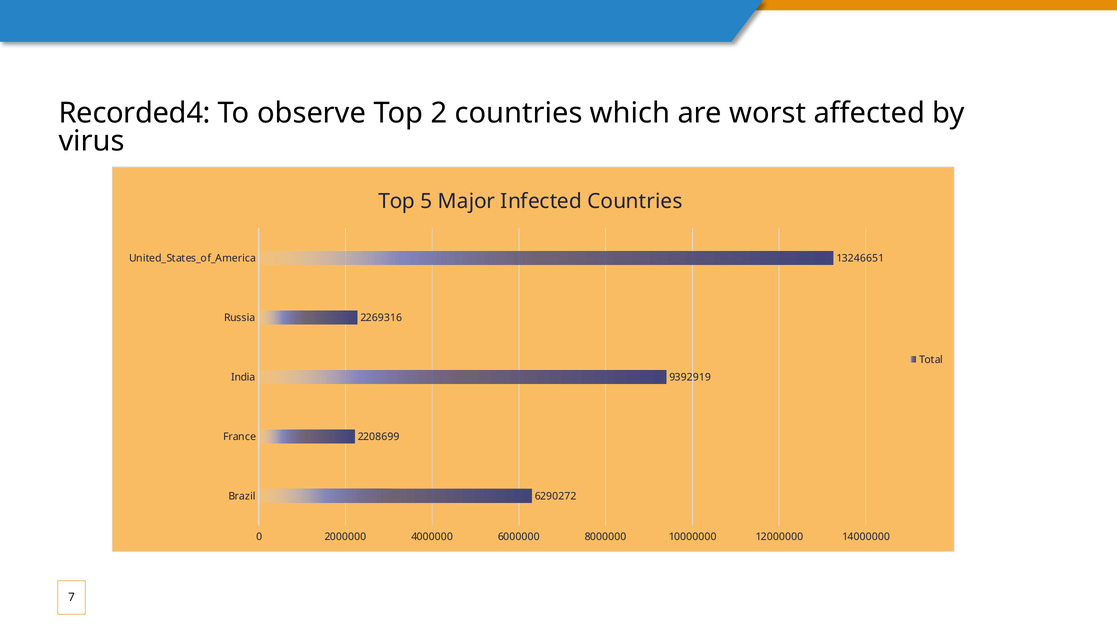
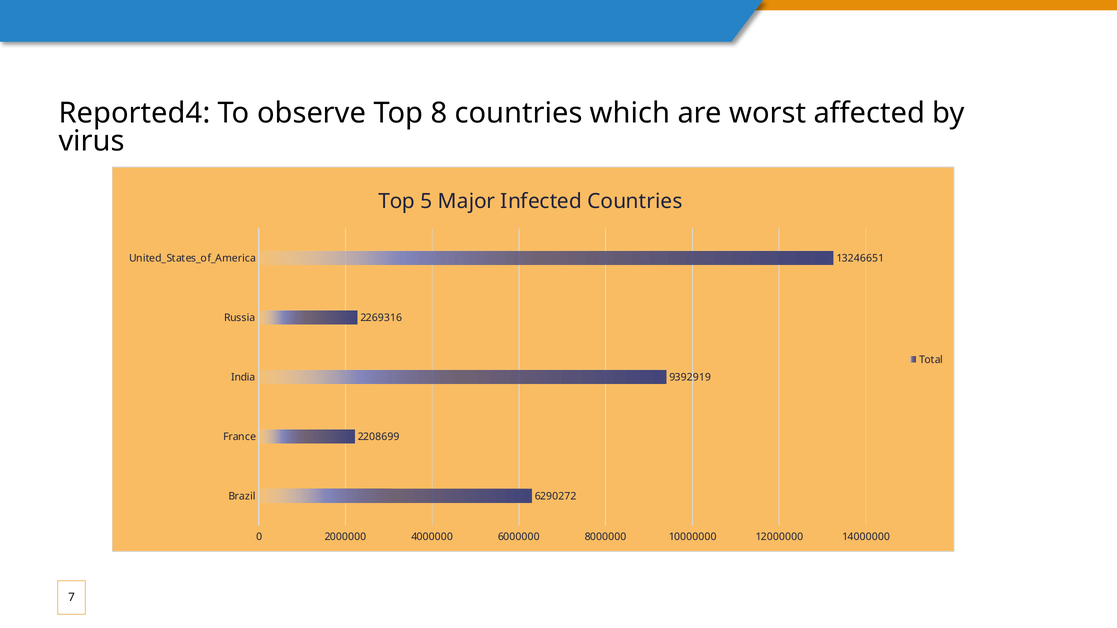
Recorded4: Recorded4 -> Reported4
2: 2 -> 8
